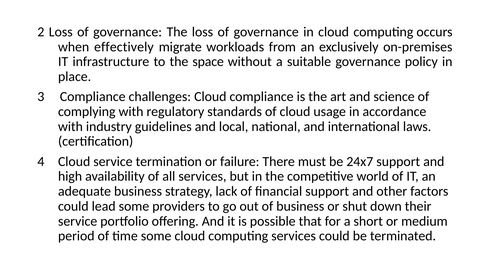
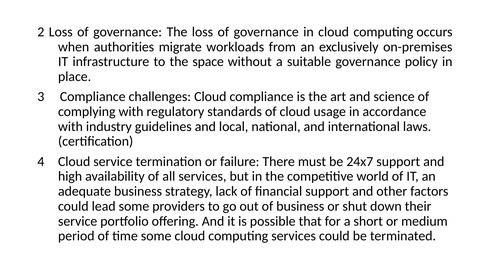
effectively: effectively -> authorities
